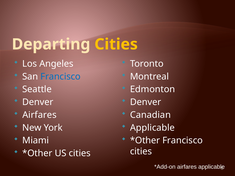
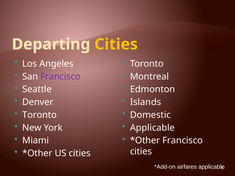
Francisco at (61, 77) colour: blue -> purple
Denver at (146, 102): Denver -> Islands
Airfares at (39, 115): Airfares -> Toronto
Canadian: Canadian -> Domestic
